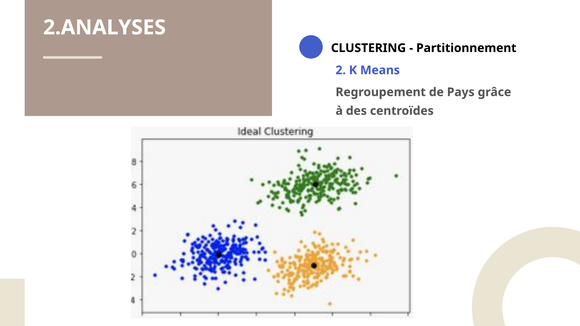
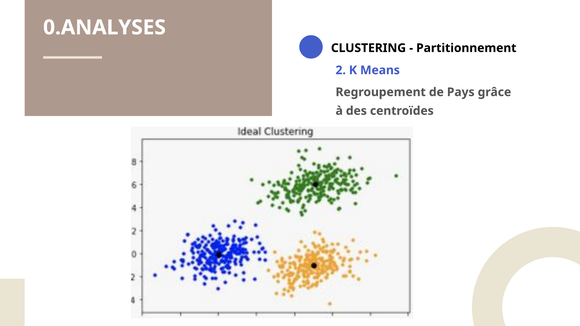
2.ANALYSES: 2.ANALYSES -> 0.ANALYSES
